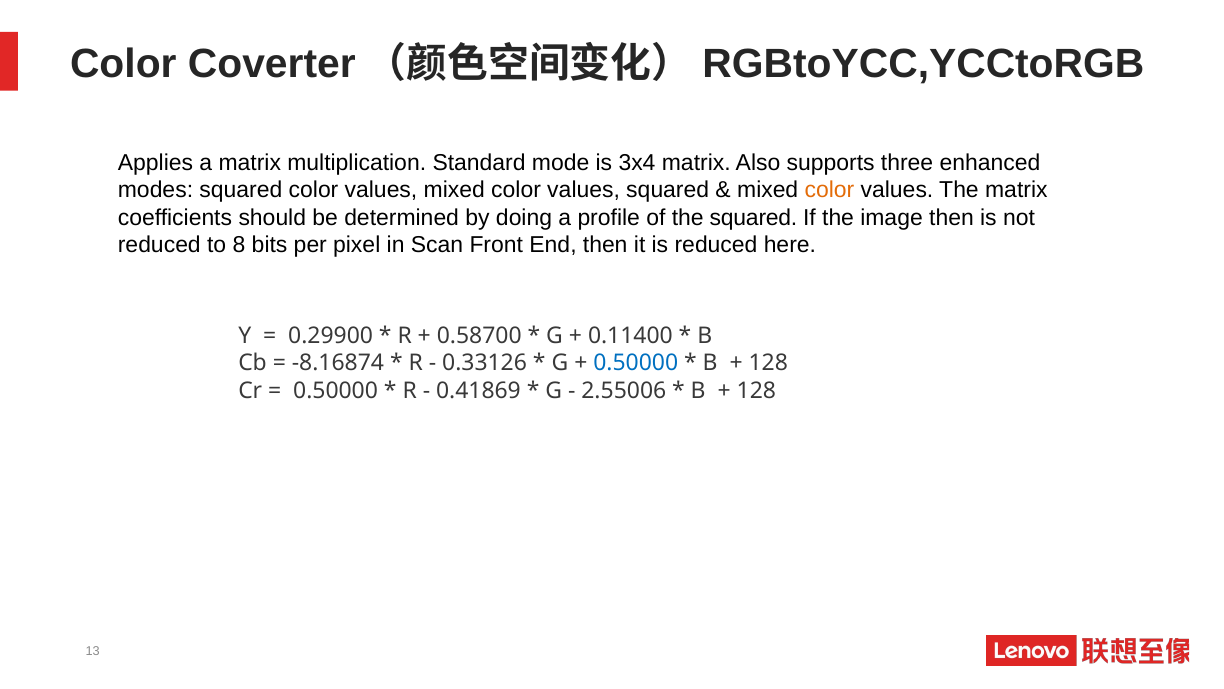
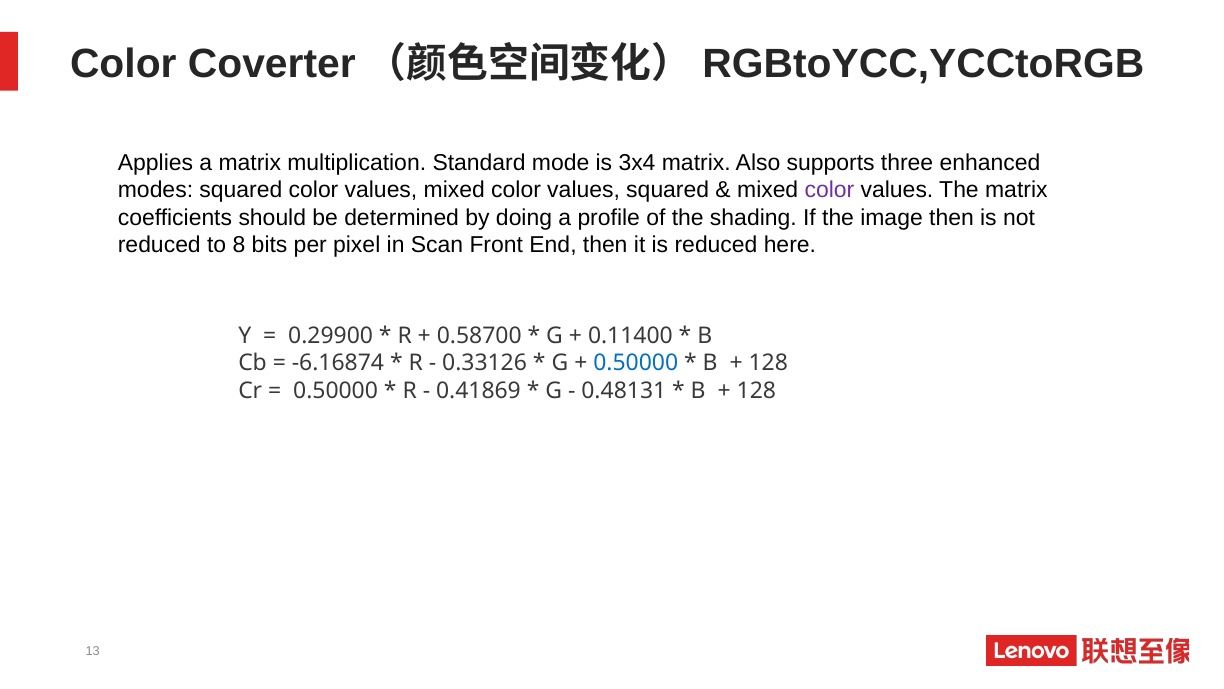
color at (829, 190) colour: orange -> purple
the squared: squared -> shading
-8.16874: -8.16874 -> -6.16874
2.55006: 2.55006 -> 0.48131
